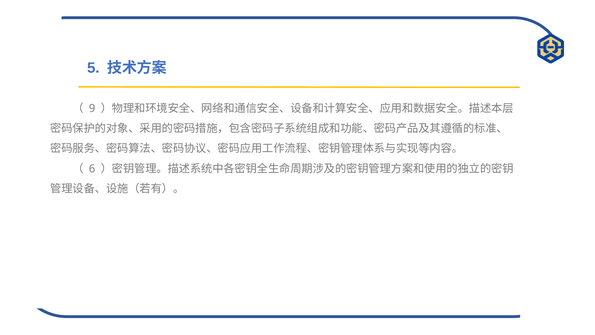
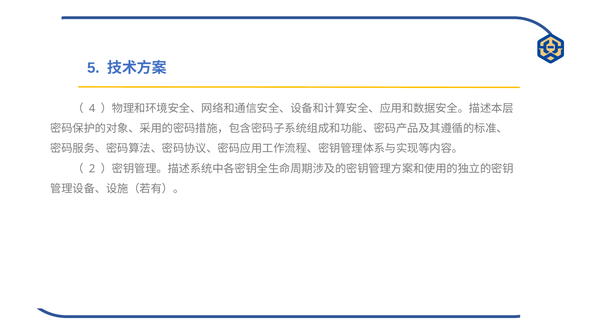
9: 9 -> 4
6: 6 -> 2
